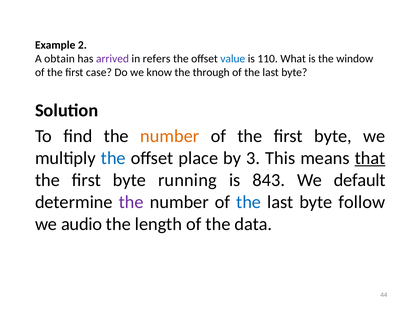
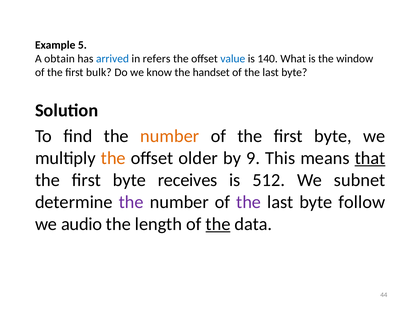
2: 2 -> 5
arrived colour: purple -> blue
110: 110 -> 140
case: case -> bulk
through: through -> handset
the at (113, 158) colour: blue -> orange
place: place -> older
3: 3 -> 9
running: running -> receives
843: 843 -> 512
default: default -> subnet
the at (249, 202) colour: blue -> purple
the at (218, 224) underline: none -> present
